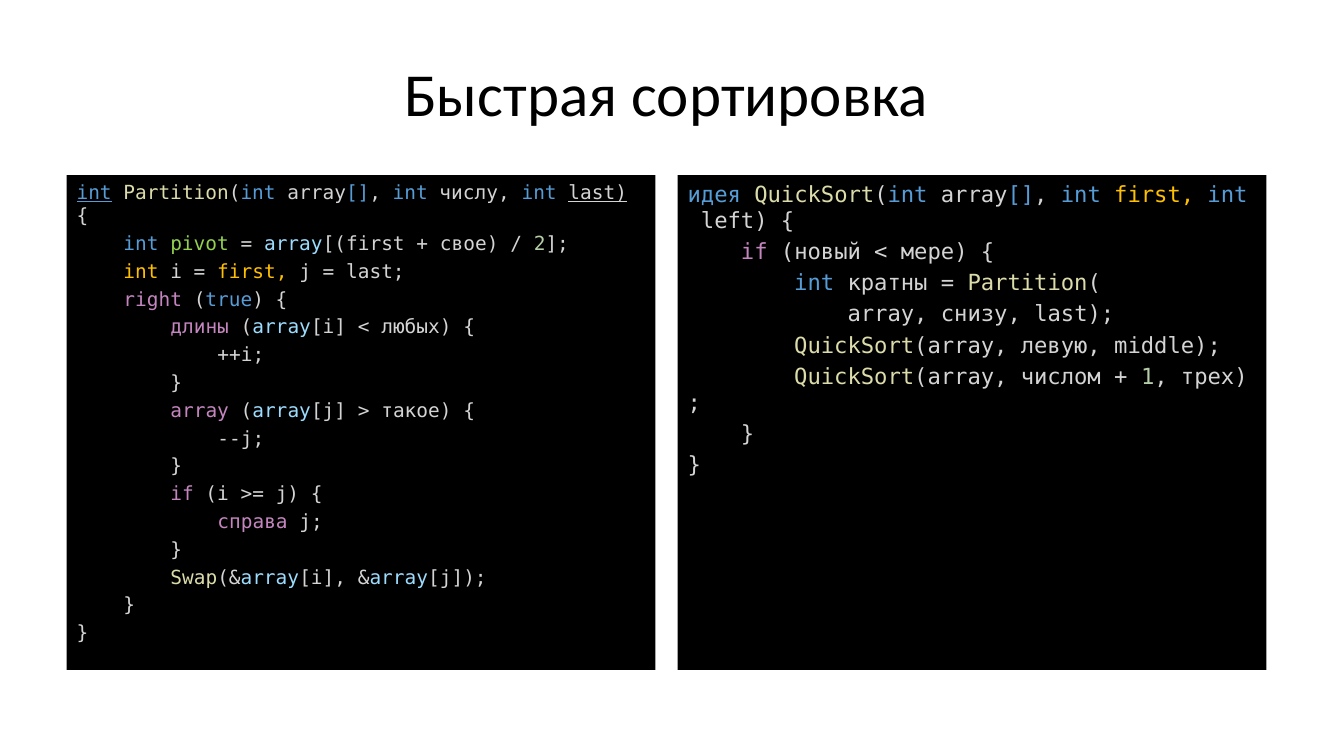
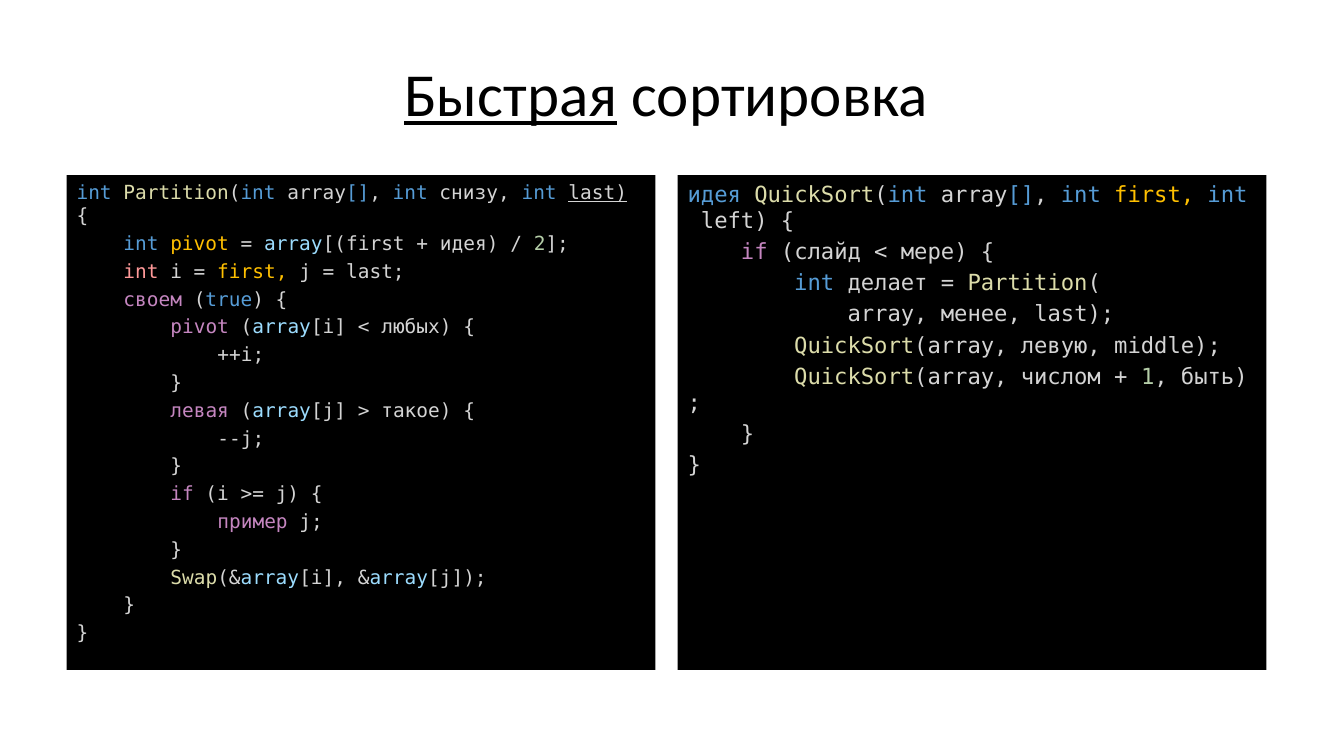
Быстрая underline: none -> present
int at (94, 193) underline: present -> none
числу: числу -> снизу
pivot at (200, 244) colour: light green -> yellow
свое at (469, 244): свое -> идея
новый: новый -> слайд
int at (141, 272) colour: yellow -> pink
кратны: кратны -> делает
right: right -> своем
снизу: снизу -> менее
длины at (200, 327): длины -> pivot
трех: трех -> быть
array at (200, 411): array -> левая
справа: справа -> пример
